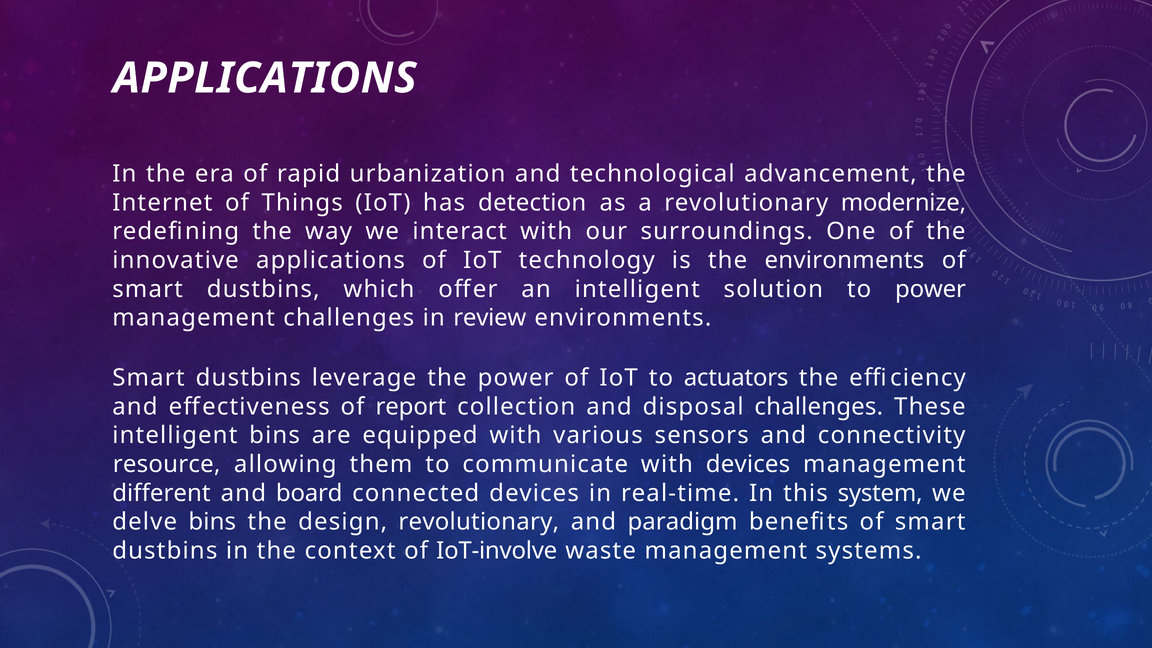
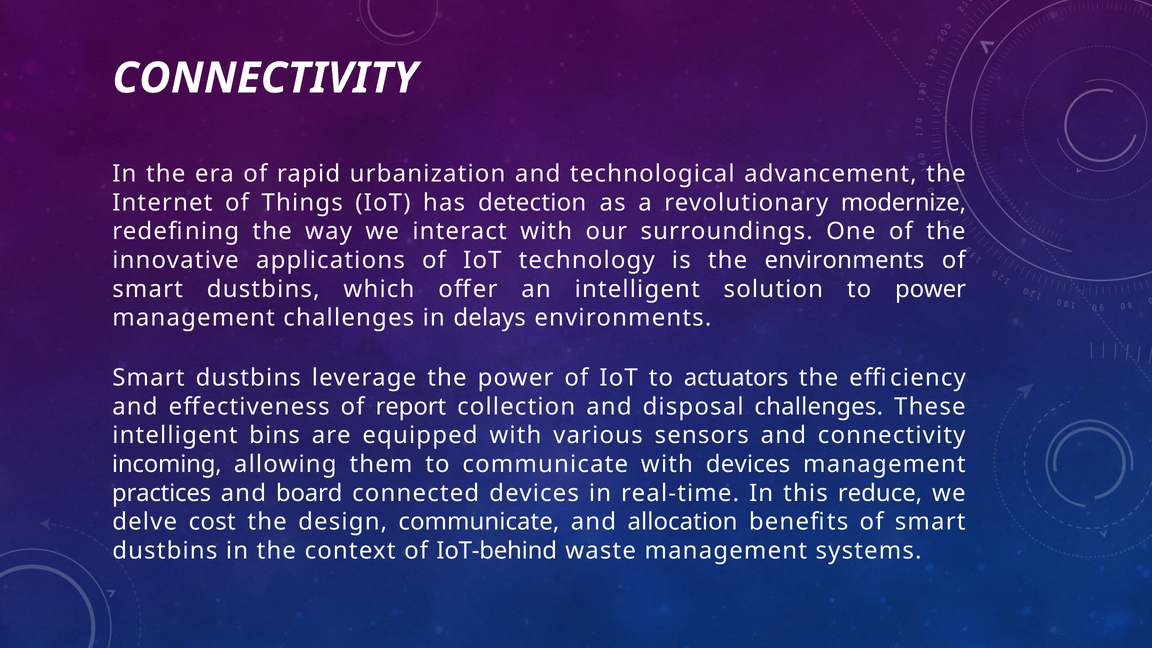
APPLICATIONS at (265, 78): APPLICATIONS -> CONNECTIVITY
review: review -> delays
resource: resource -> incoming
different: different -> practices
system: system -> reduce
delve bins: bins -> cost
design revolutionary: revolutionary -> communicate
paradigm: paradigm -> allocation
IoT-involve: IoT-involve -> IoT-behind
